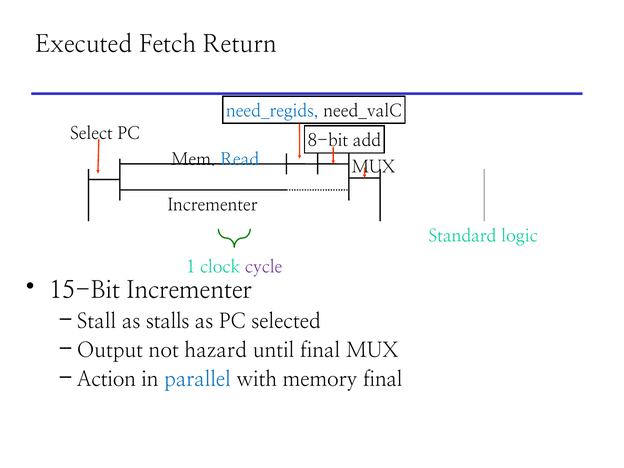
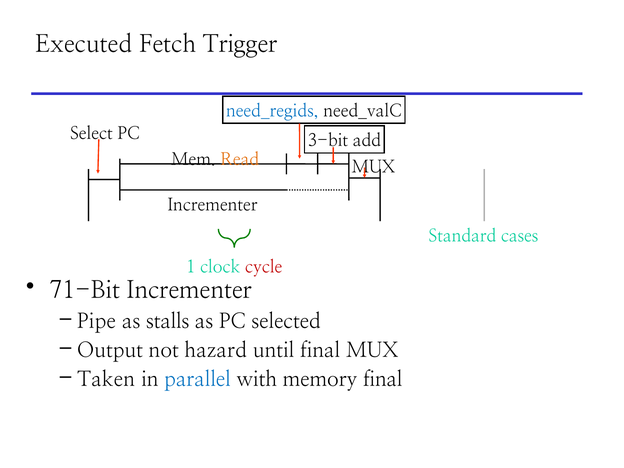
Return: Return -> Trigger
8-bit: 8-bit -> 3-bit
Read colour: blue -> orange
logic: logic -> cases
cycle colour: purple -> red
15-Bit: 15-Bit -> 71-Bit
Stall: Stall -> Pipe
Action: Action -> Taken
